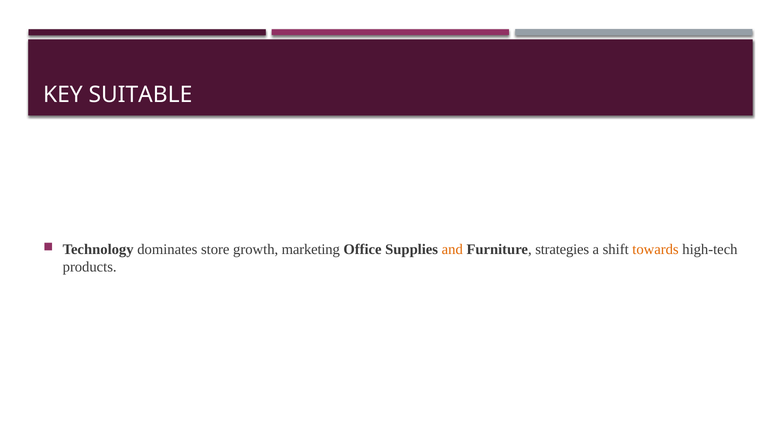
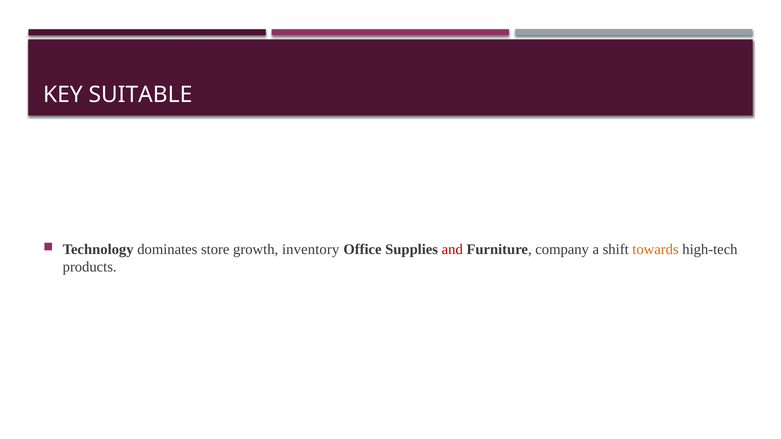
marketing: marketing -> inventory
and colour: orange -> red
strategies: strategies -> company
